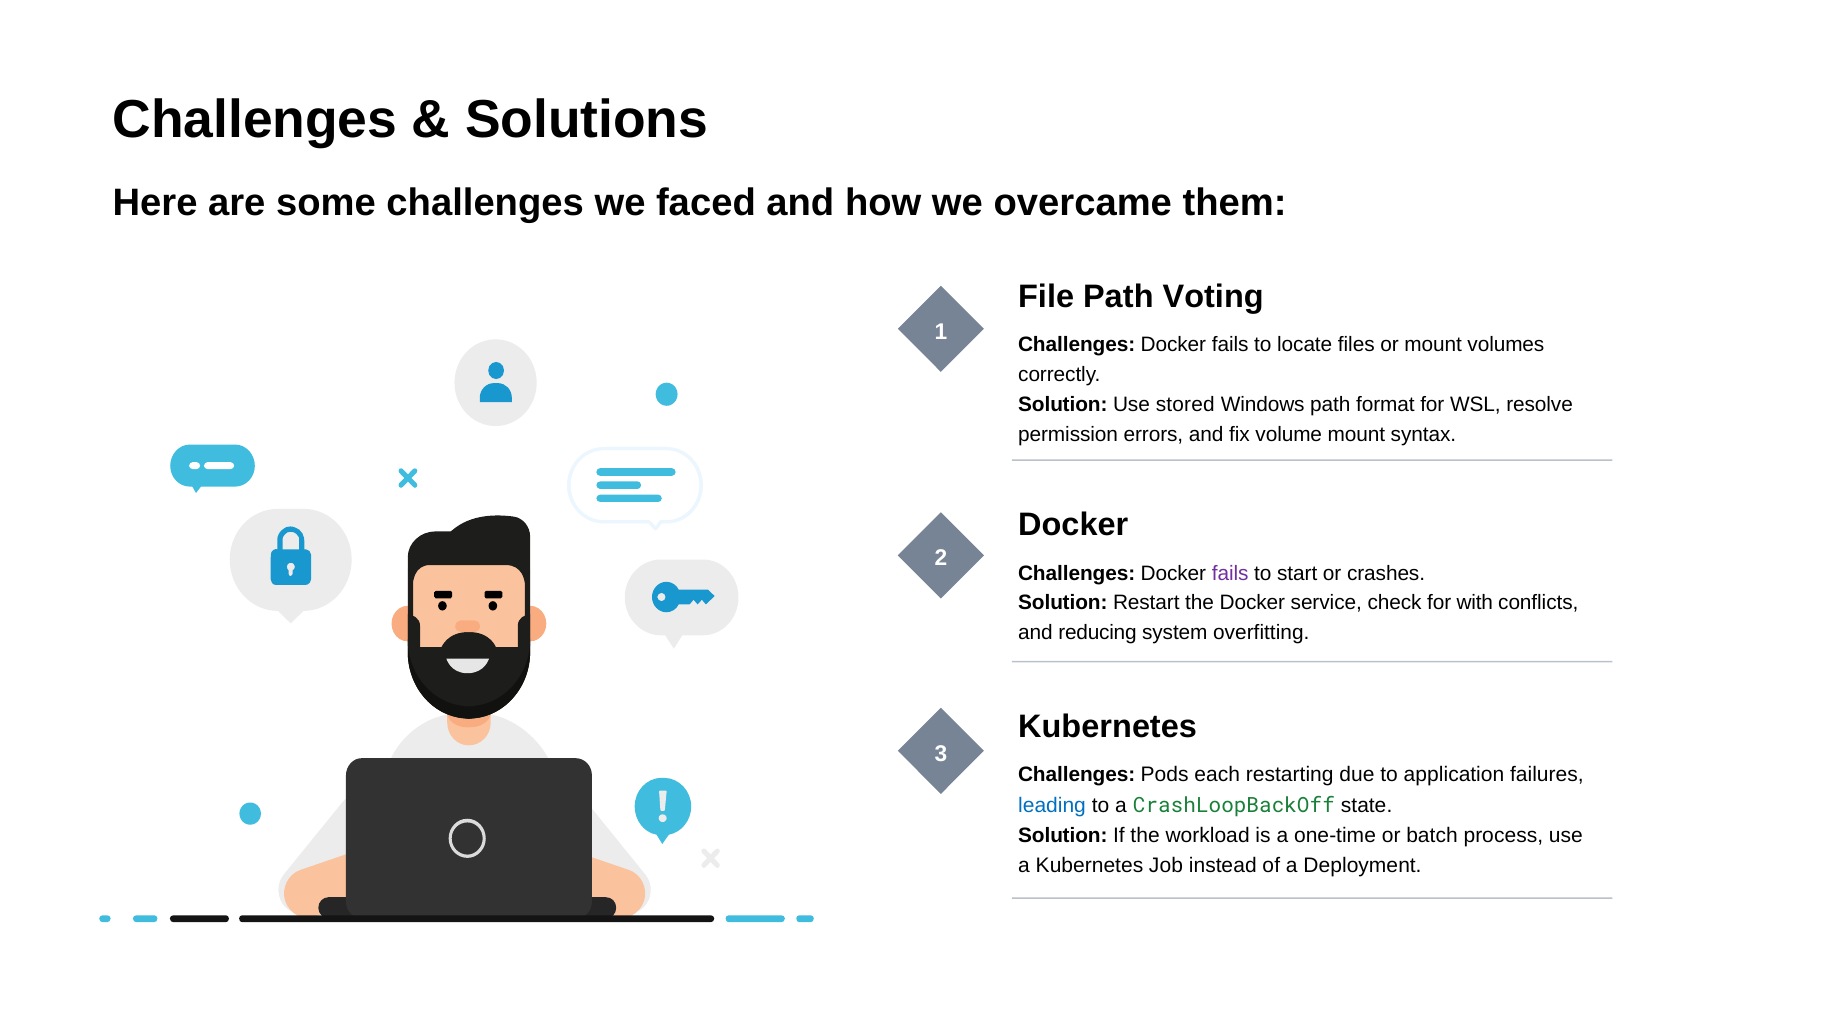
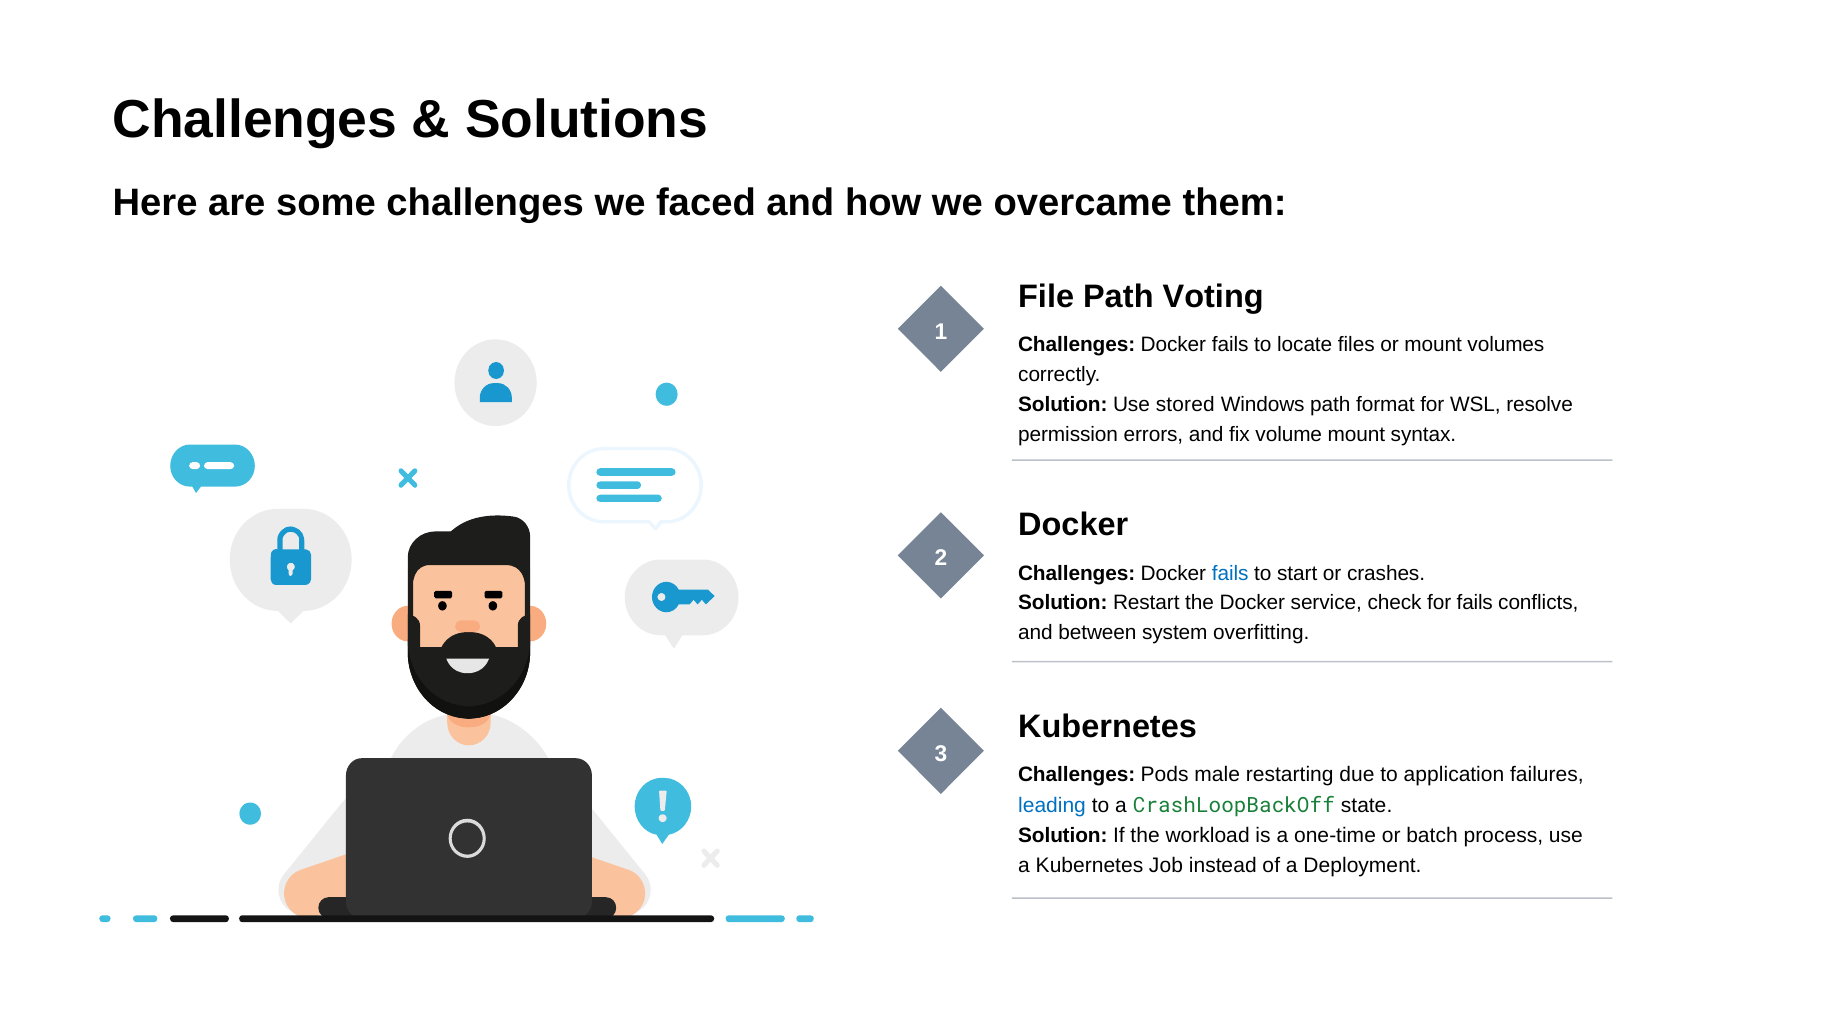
fails at (1230, 573) colour: purple -> blue
for with: with -> fails
reducing: reducing -> between
each: each -> male
